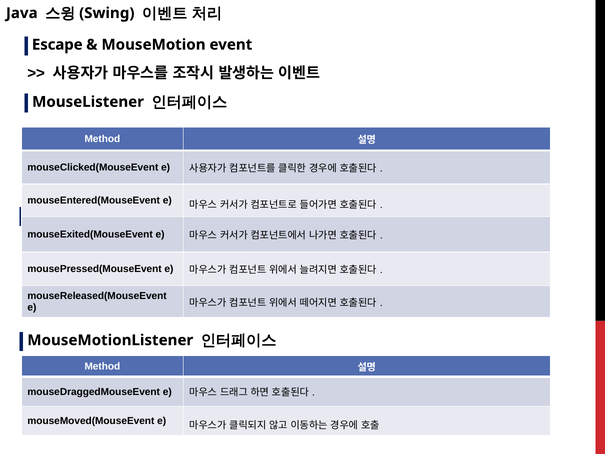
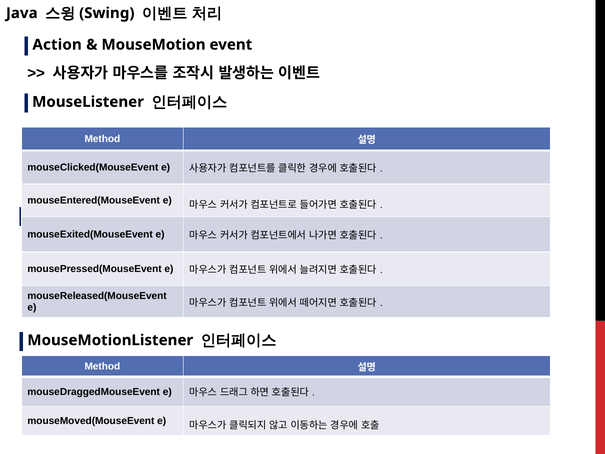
Escape: Escape -> Action
